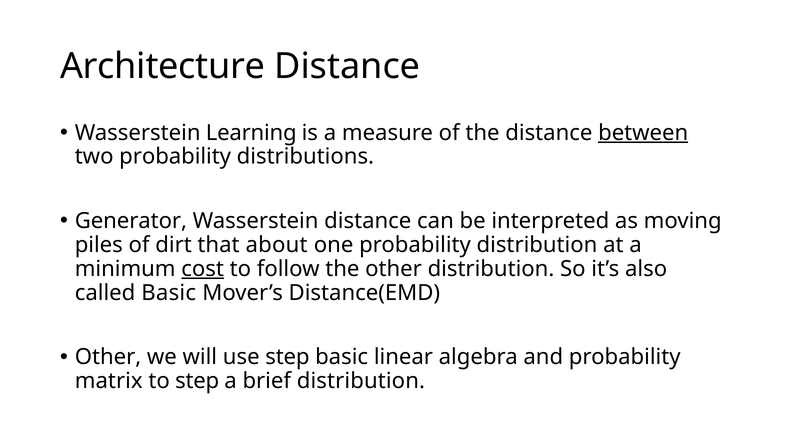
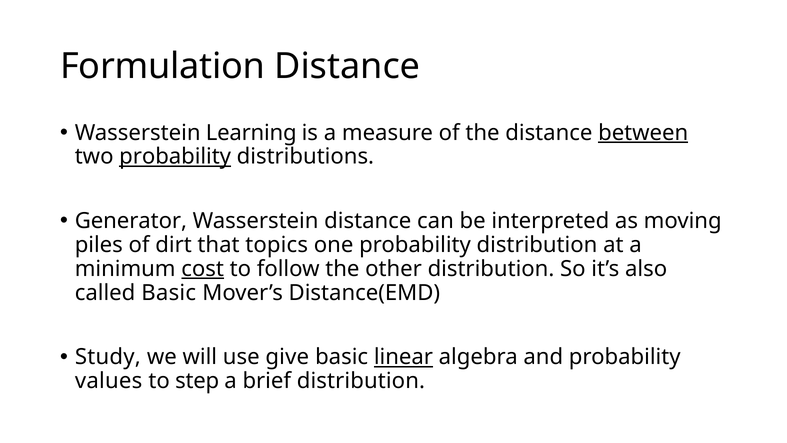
Architecture: Architecture -> Formulation
probability at (175, 157) underline: none -> present
about: about -> topics
Other at (108, 357): Other -> Study
use step: step -> give
linear underline: none -> present
matrix: matrix -> values
